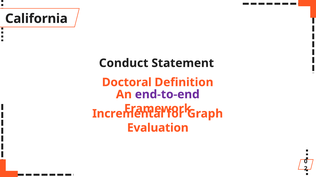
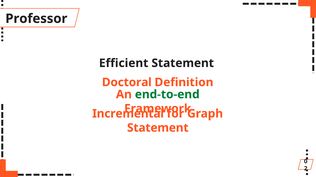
California: California -> Professor
Conduct: Conduct -> Efficient
end-to-end colour: purple -> green
Evaluation at (158, 128): Evaluation -> Statement
